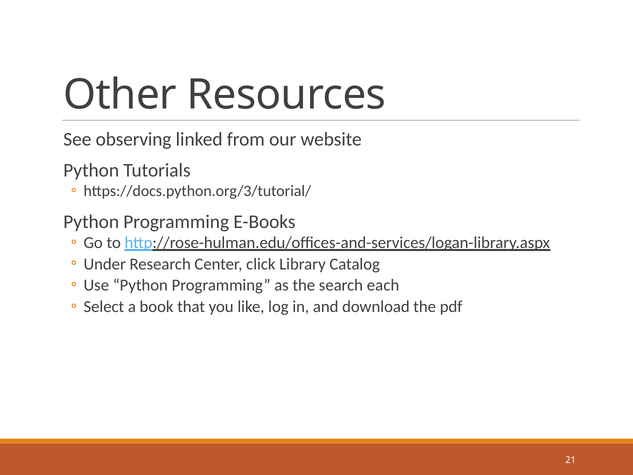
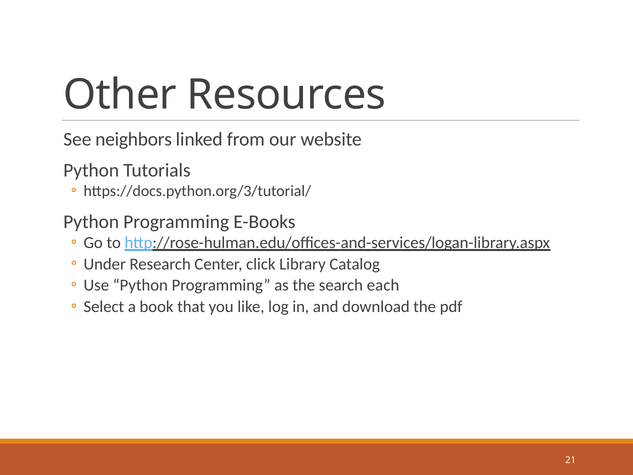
observing: observing -> neighbors
